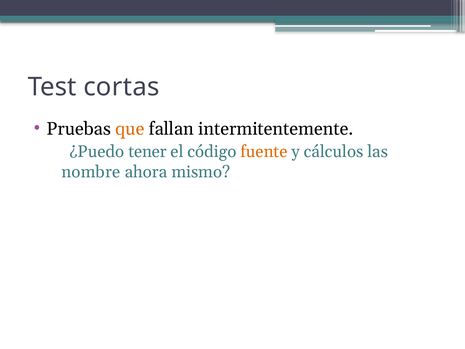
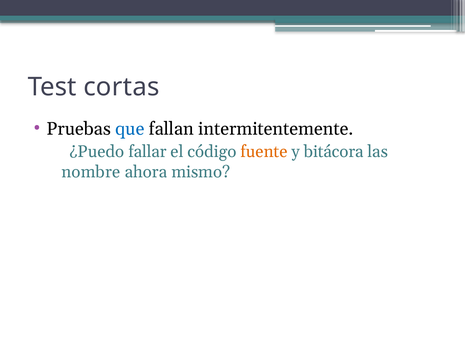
que colour: orange -> blue
tener: tener -> fallar
cálculos: cálculos -> bitácora
